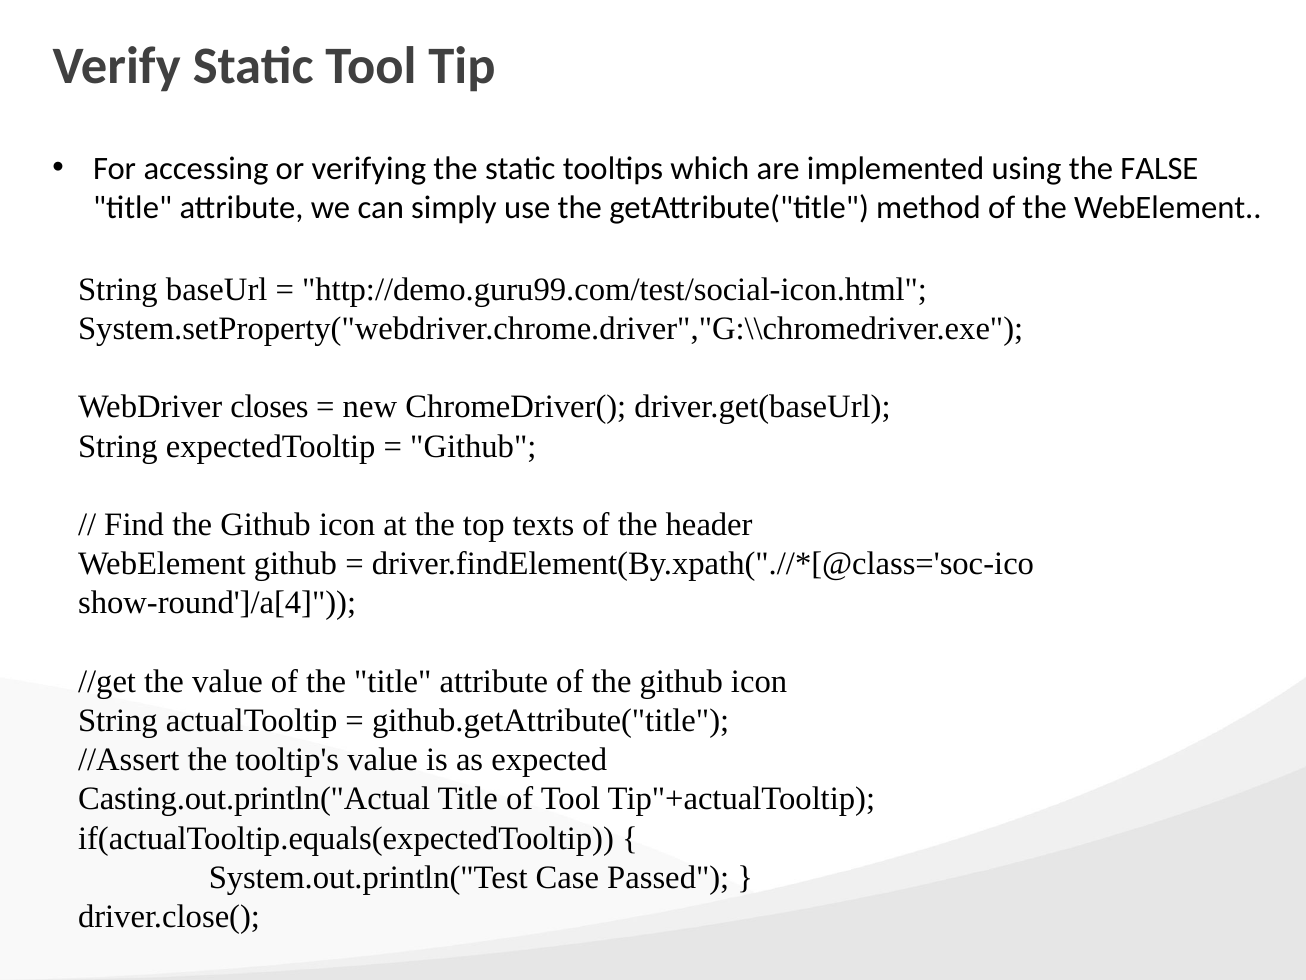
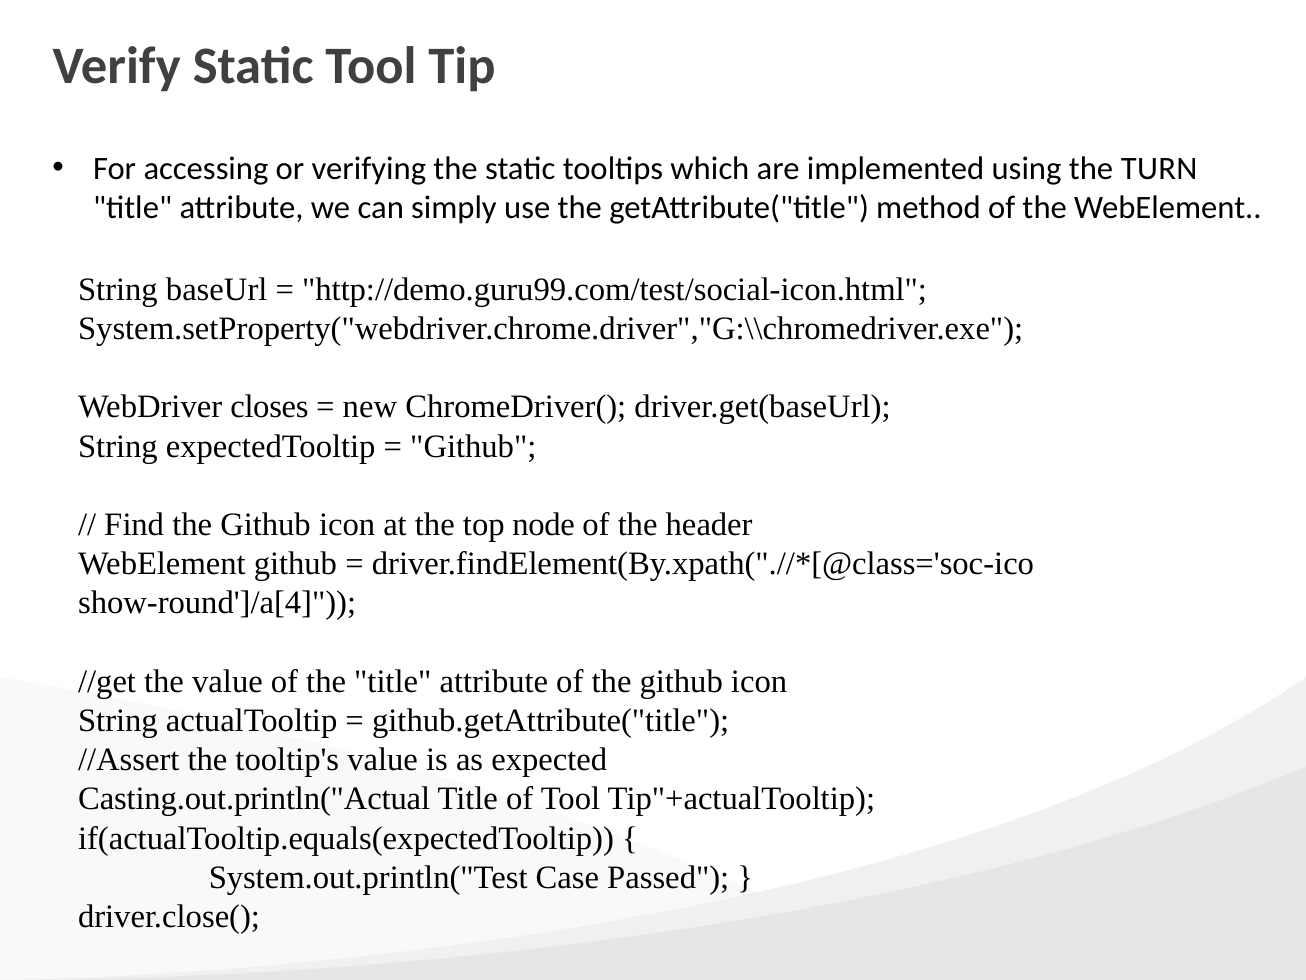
FALSE: FALSE -> TURN
texts: texts -> node
